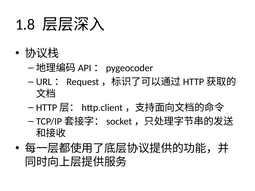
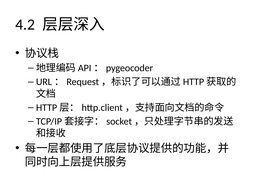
1.8: 1.8 -> 4.2
